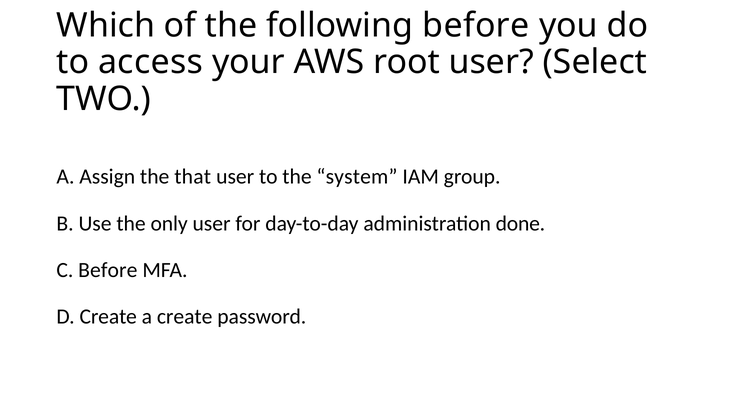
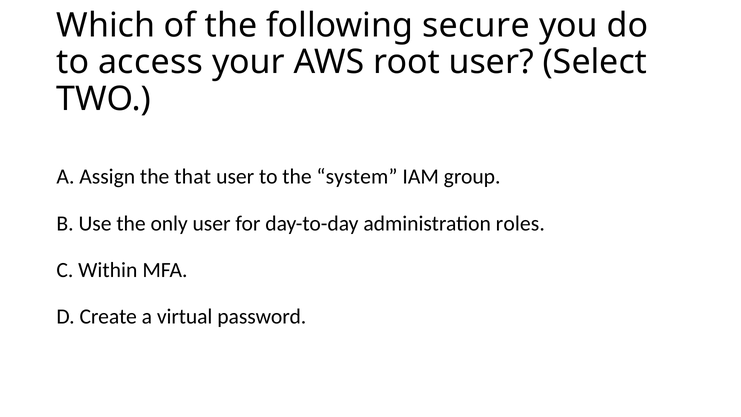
following before: before -> secure
done: done -> roles
C Before: Before -> Within
a create: create -> virtual
